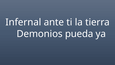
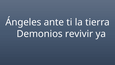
Infernal: Infernal -> Ángeles
pueda: pueda -> revivir
